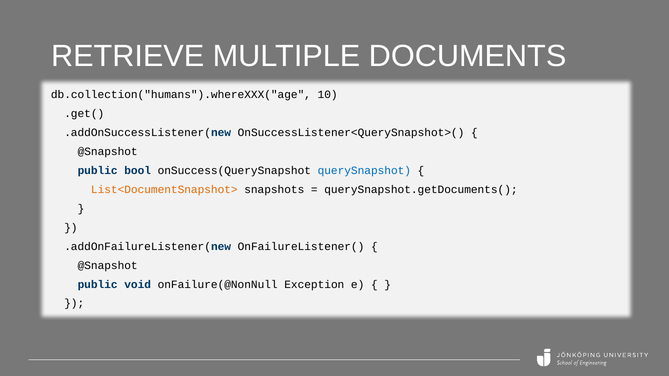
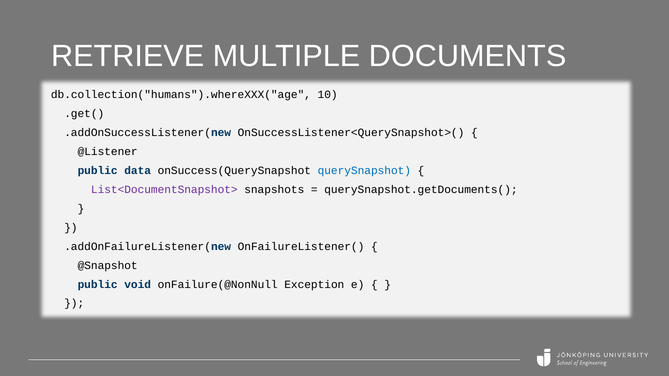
@Snapshot at (108, 152): @Snapshot -> @Listener
bool: bool -> data
List<DocumentSnapshot> colour: orange -> purple
